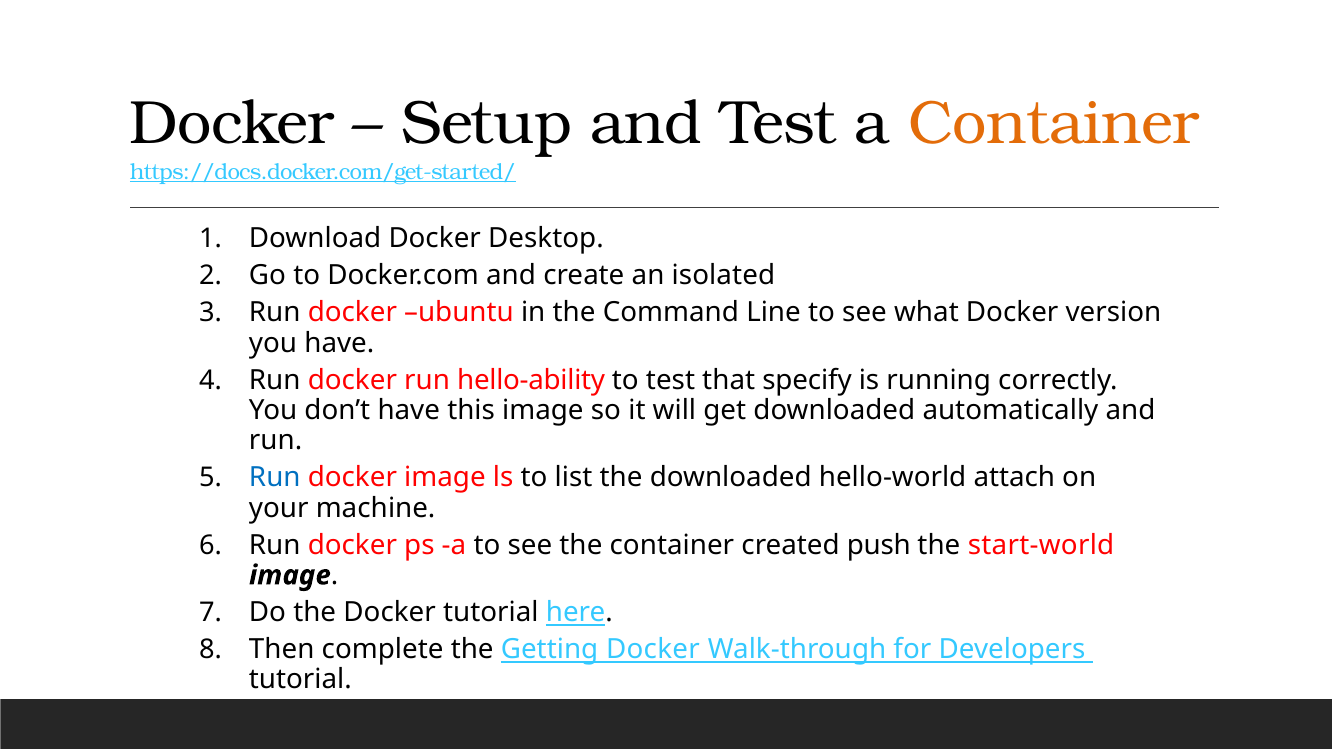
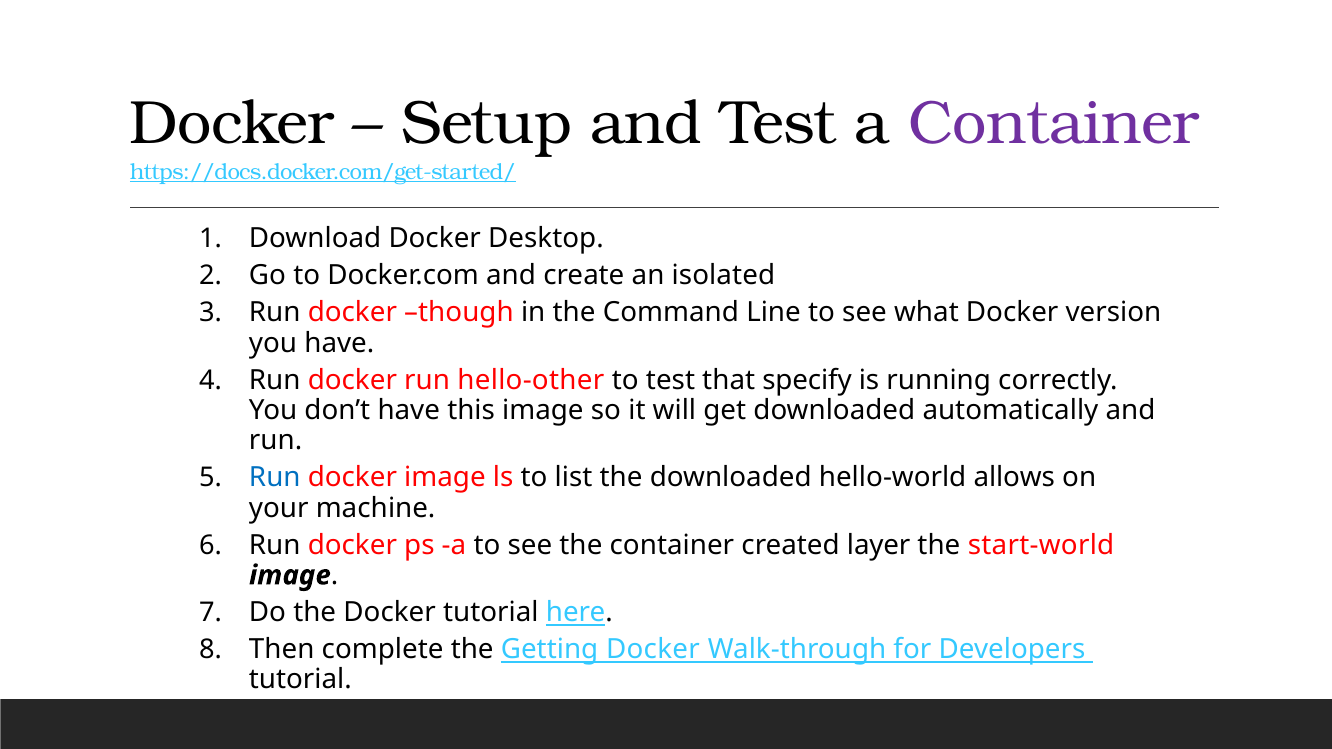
Container at (1054, 123) colour: orange -> purple
ubuntu: ubuntu -> though
hello-ability: hello-ability -> hello-other
attach: attach -> allows
push: push -> layer
